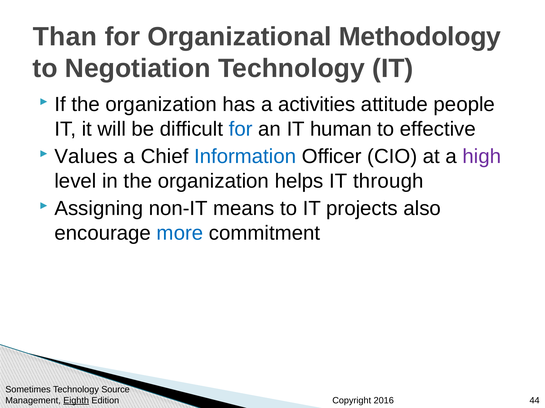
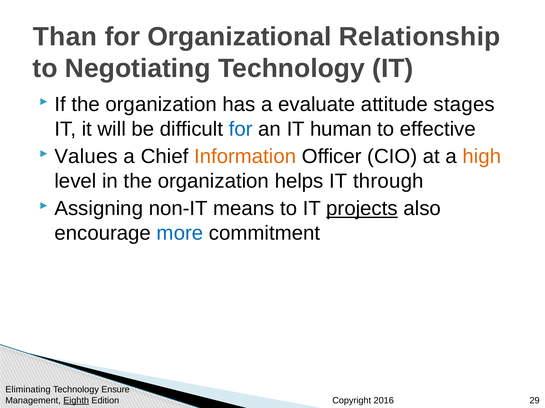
Methodology: Methodology -> Relationship
Negotiation: Negotiation -> Negotiating
activities: activities -> evaluate
people: people -> stages
Information colour: blue -> orange
high colour: purple -> orange
projects underline: none -> present
Sometimes: Sometimes -> Eliminating
Source: Source -> Ensure
44: 44 -> 29
